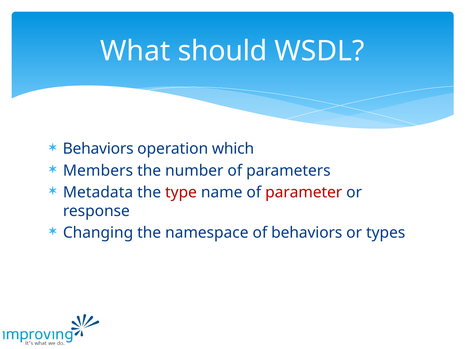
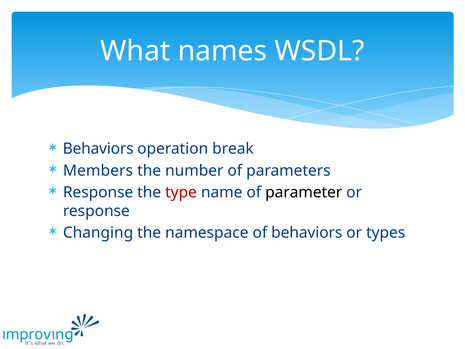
should: should -> names
which: which -> break
Metadata at (98, 192): Metadata -> Response
parameter colour: red -> black
